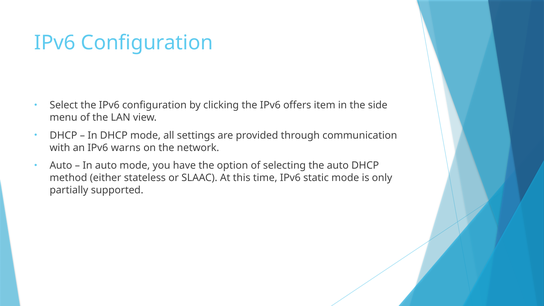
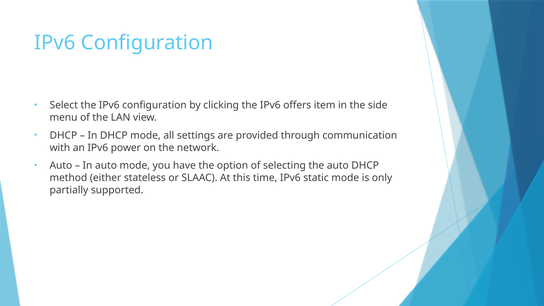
warns: warns -> power
